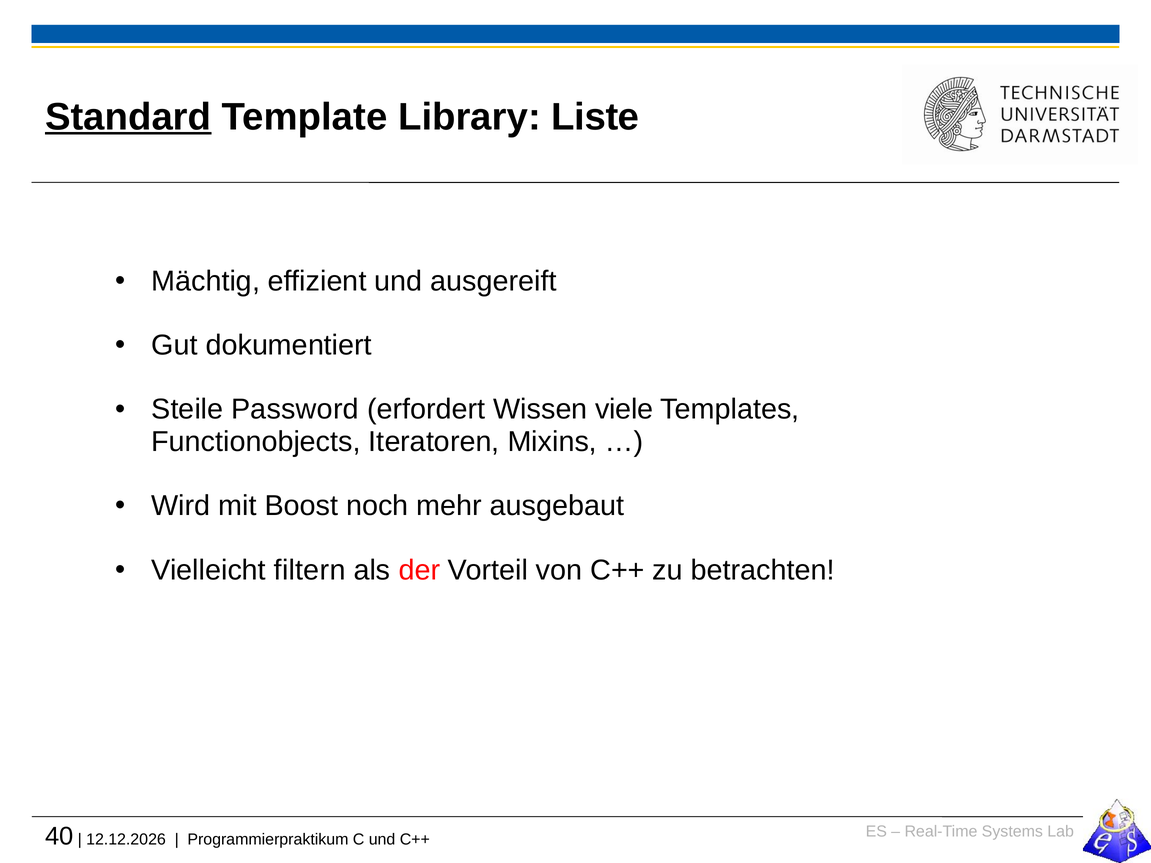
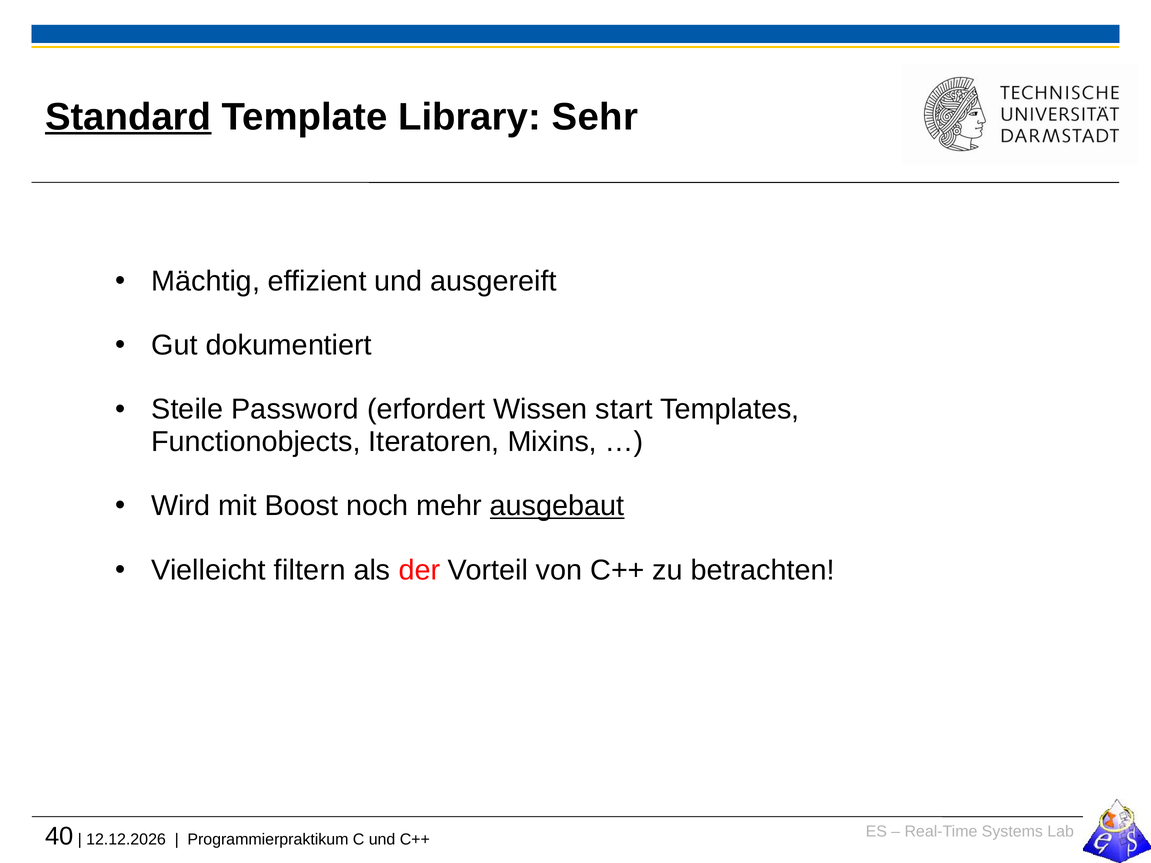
Liste: Liste -> Sehr
viele: viele -> start
ausgebaut underline: none -> present
